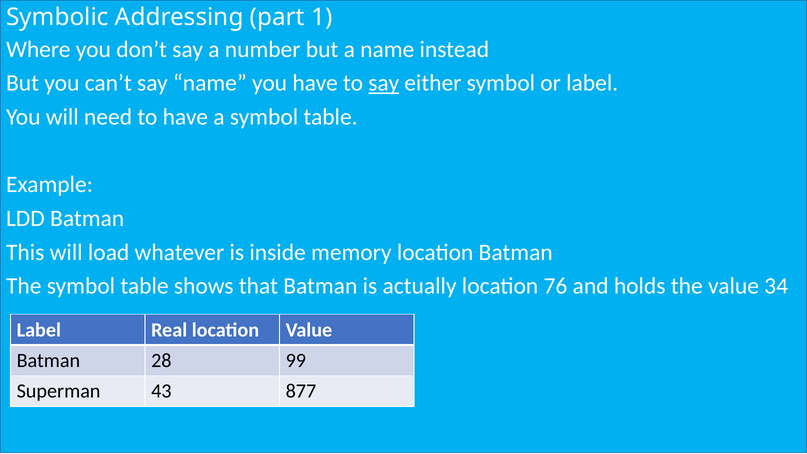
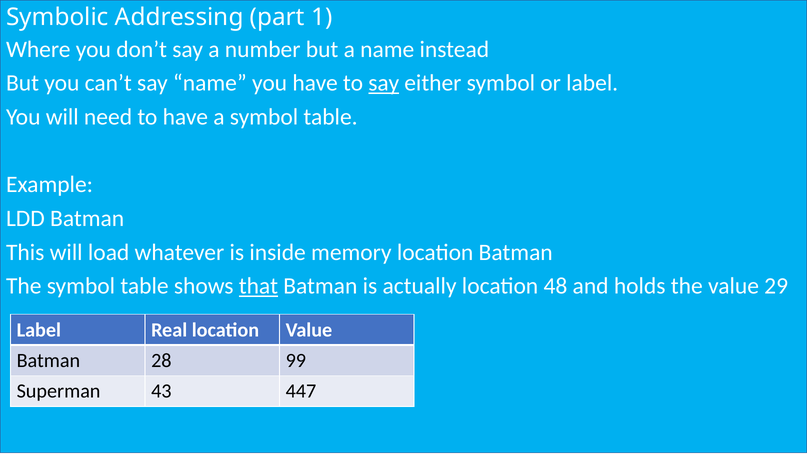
that underline: none -> present
76: 76 -> 48
34: 34 -> 29
877: 877 -> 447
